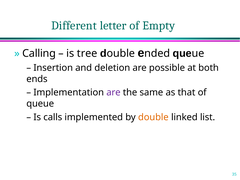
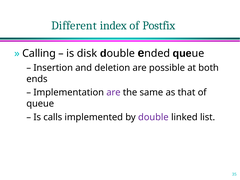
letter: letter -> index
Empty: Empty -> Postfix
tree: tree -> disk
double colour: orange -> purple
